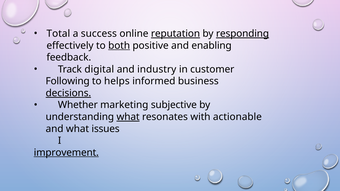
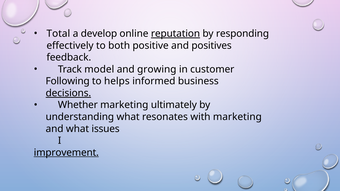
success: success -> develop
responding underline: present -> none
both underline: present -> none
enabling: enabling -> positives
digital: digital -> model
industry: industry -> growing
subjective: subjective -> ultimately
what at (128, 117) underline: present -> none
with actionable: actionable -> marketing
